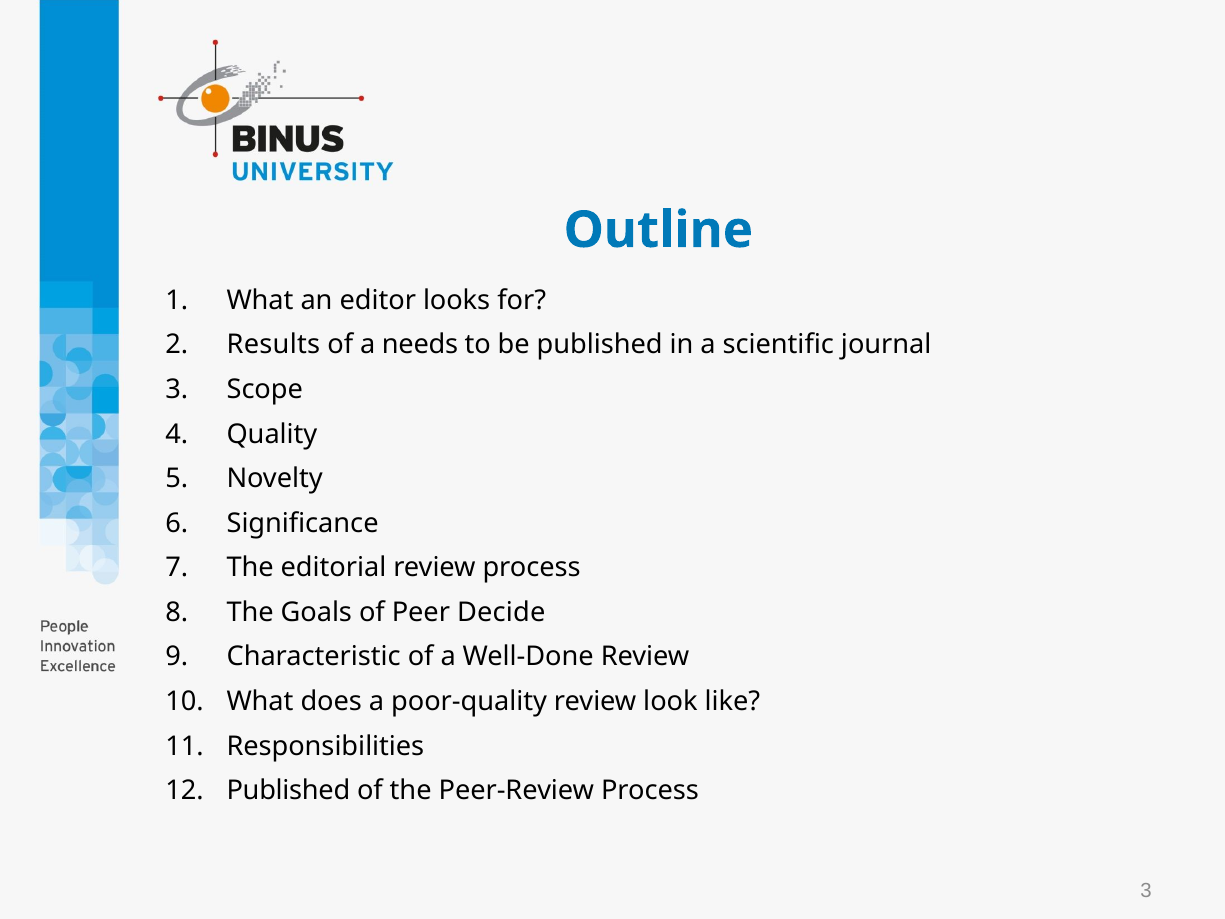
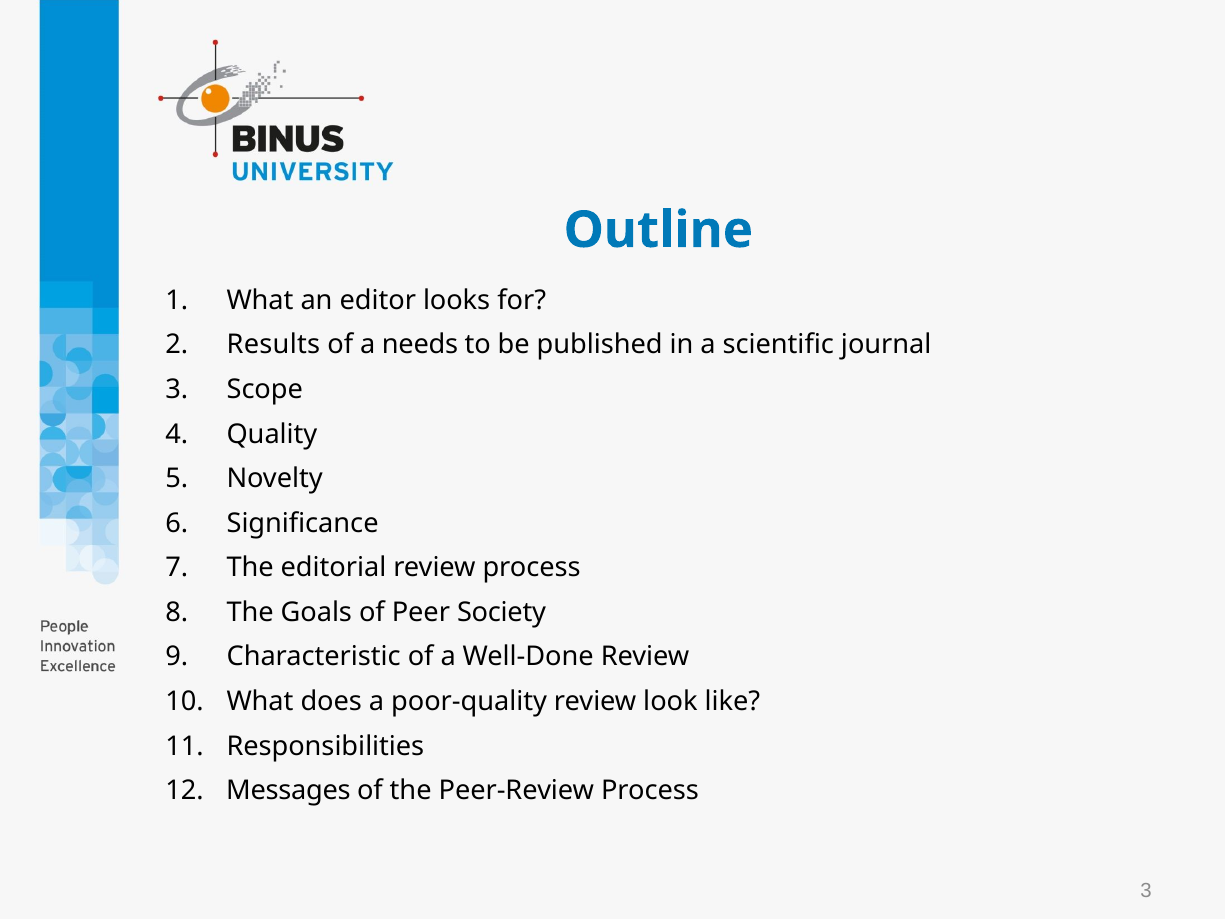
Decide: Decide -> Society
Published at (288, 790): Published -> Messages
